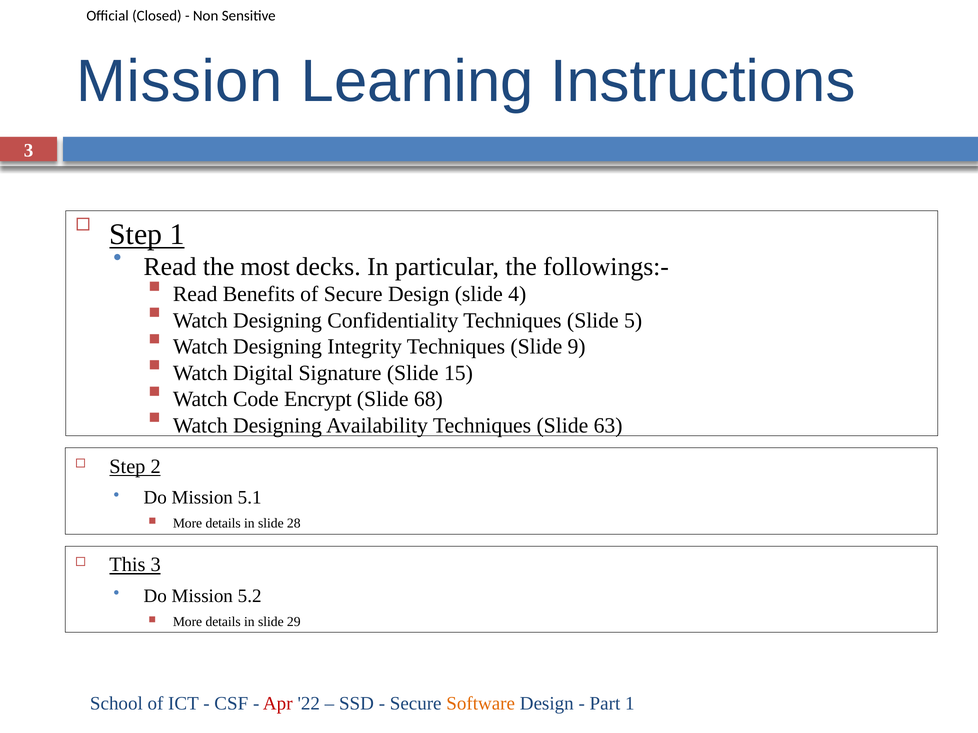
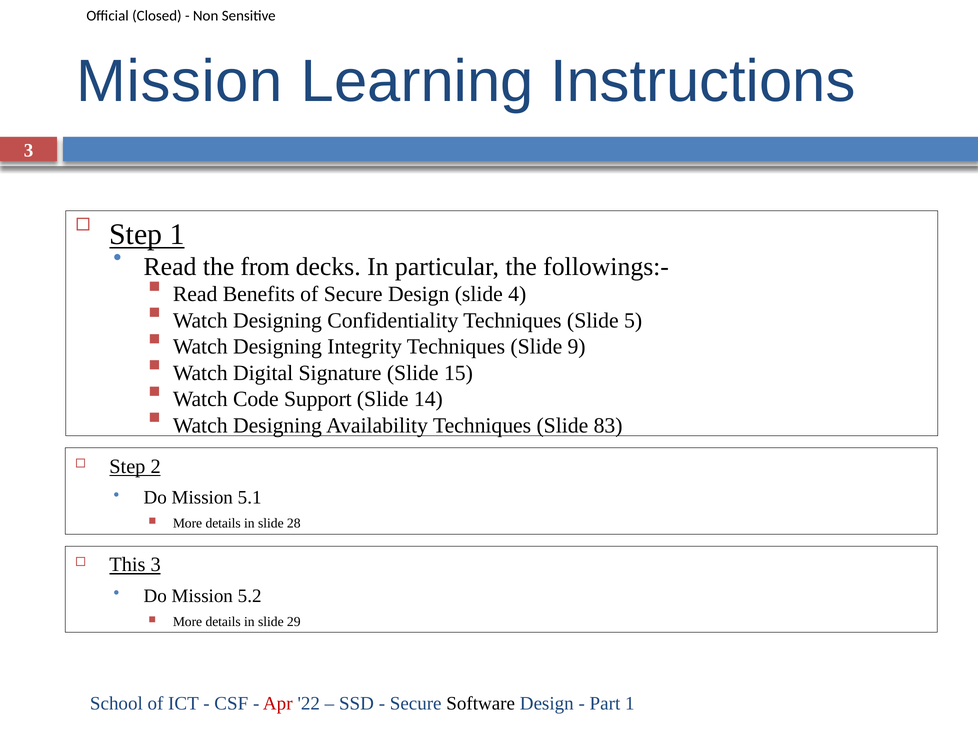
most: most -> from
Encrypt: Encrypt -> Support
68: 68 -> 14
63: 63 -> 83
Software colour: orange -> black
